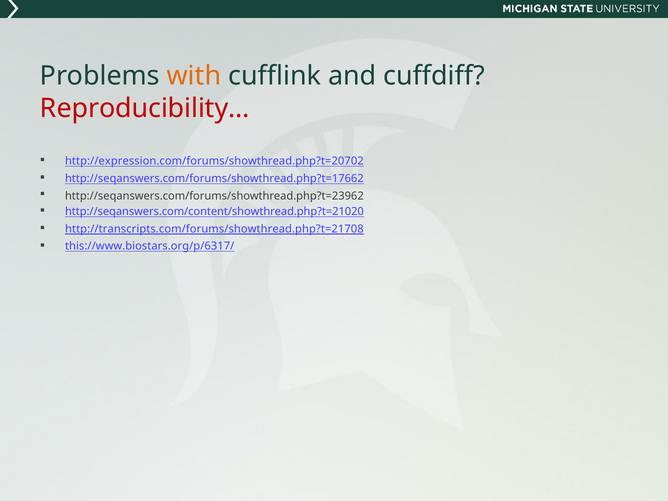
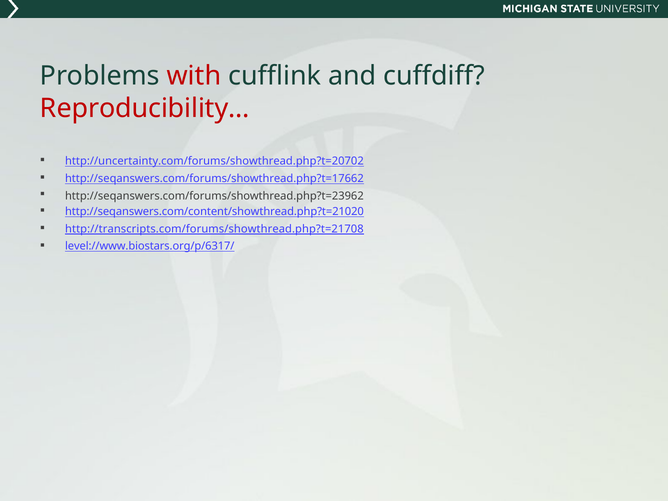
with colour: orange -> red
http://expression.com/forums/showthread.php?t=20702: http://expression.com/forums/showthread.php?t=20702 -> http://uncertainty.com/forums/showthread.php?t=20702
this://www.biostars.org/p/6317/: this://www.biostars.org/p/6317/ -> level://www.biostars.org/p/6317/
